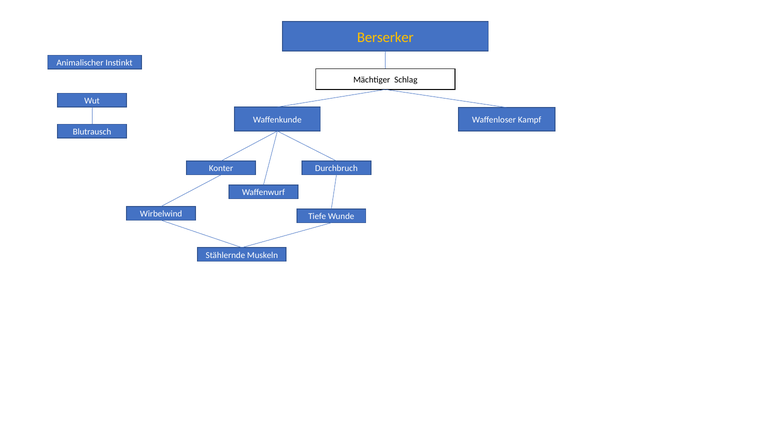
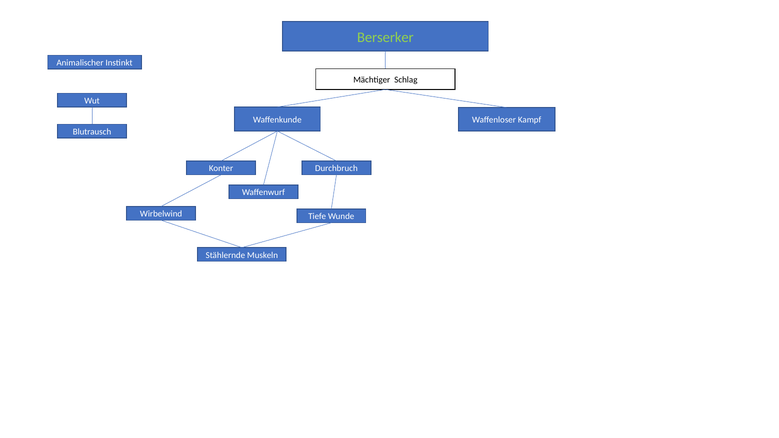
Berserker colour: yellow -> light green
